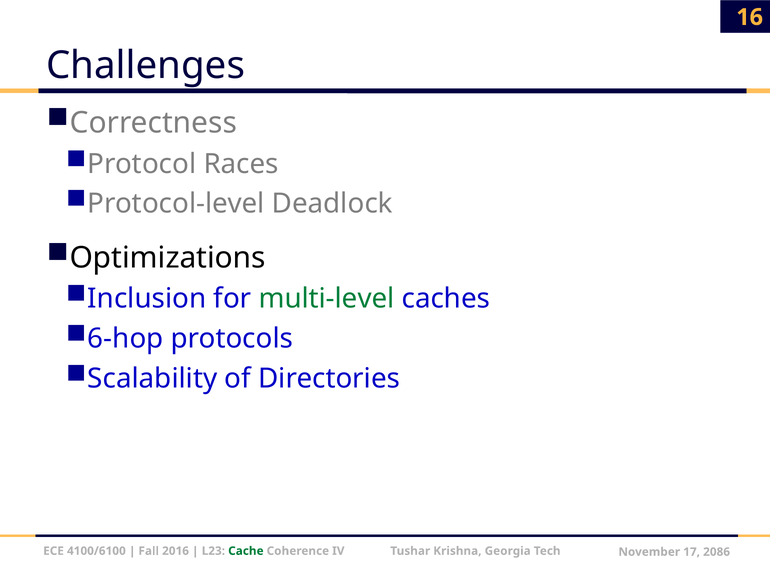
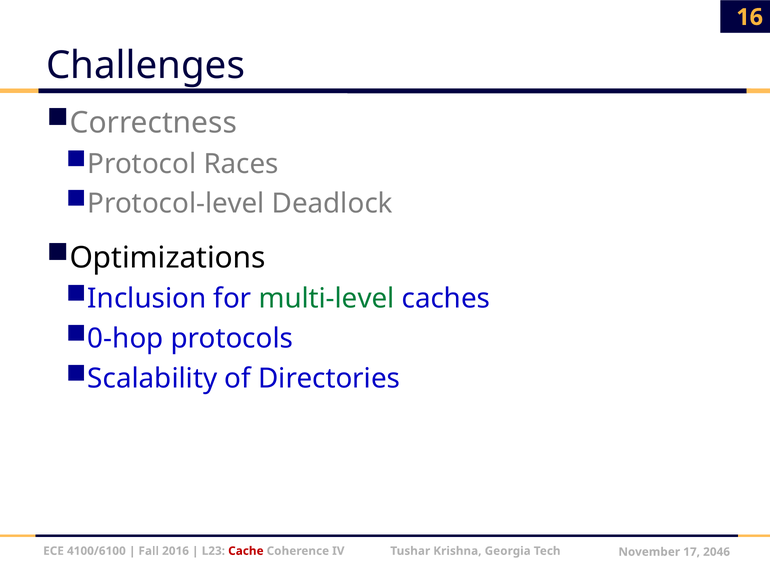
6-hop: 6-hop -> 0-hop
Cache colour: green -> red
2086: 2086 -> 2046
